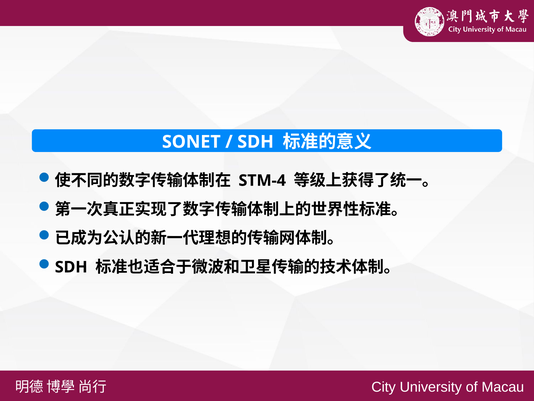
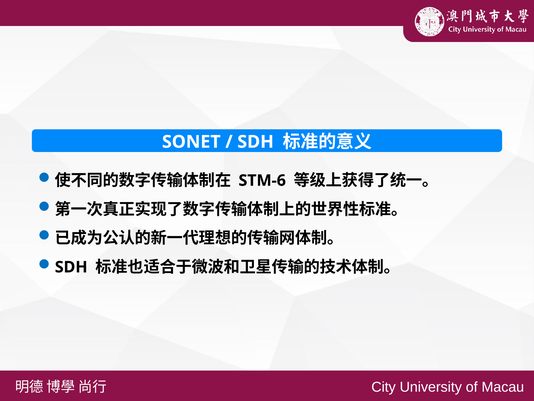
STM-4: STM-4 -> STM-6
